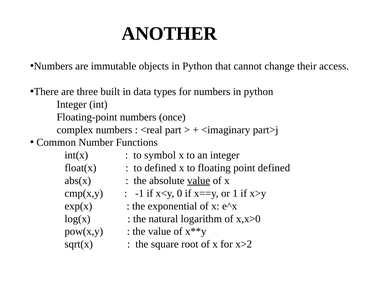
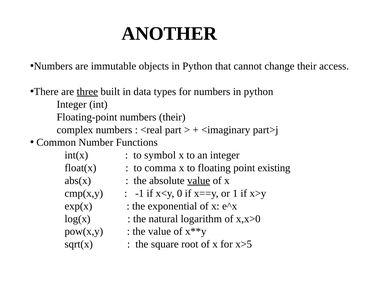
three underline: none -> present
numbers once: once -> their
to defined: defined -> comma
point defined: defined -> existing
x>2: x>2 -> x>5
